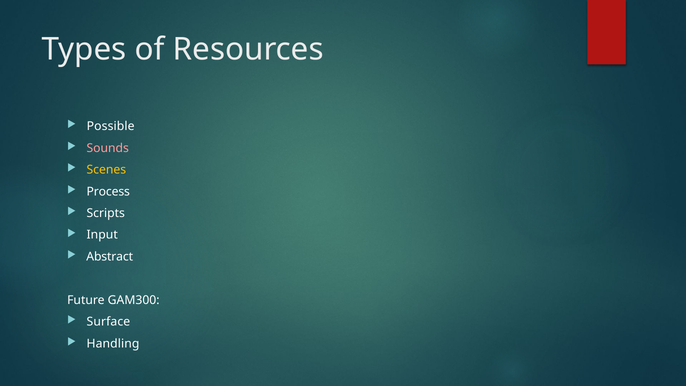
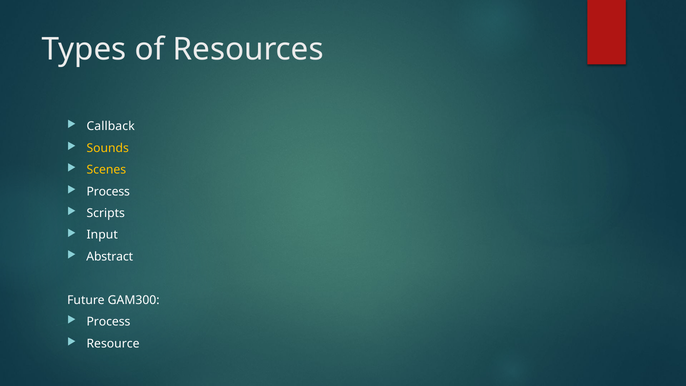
Possible: Possible -> Callback
Sounds colour: pink -> yellow
Surface at (108, 322): Surface -> Process
Handling: Handling -> Resource
